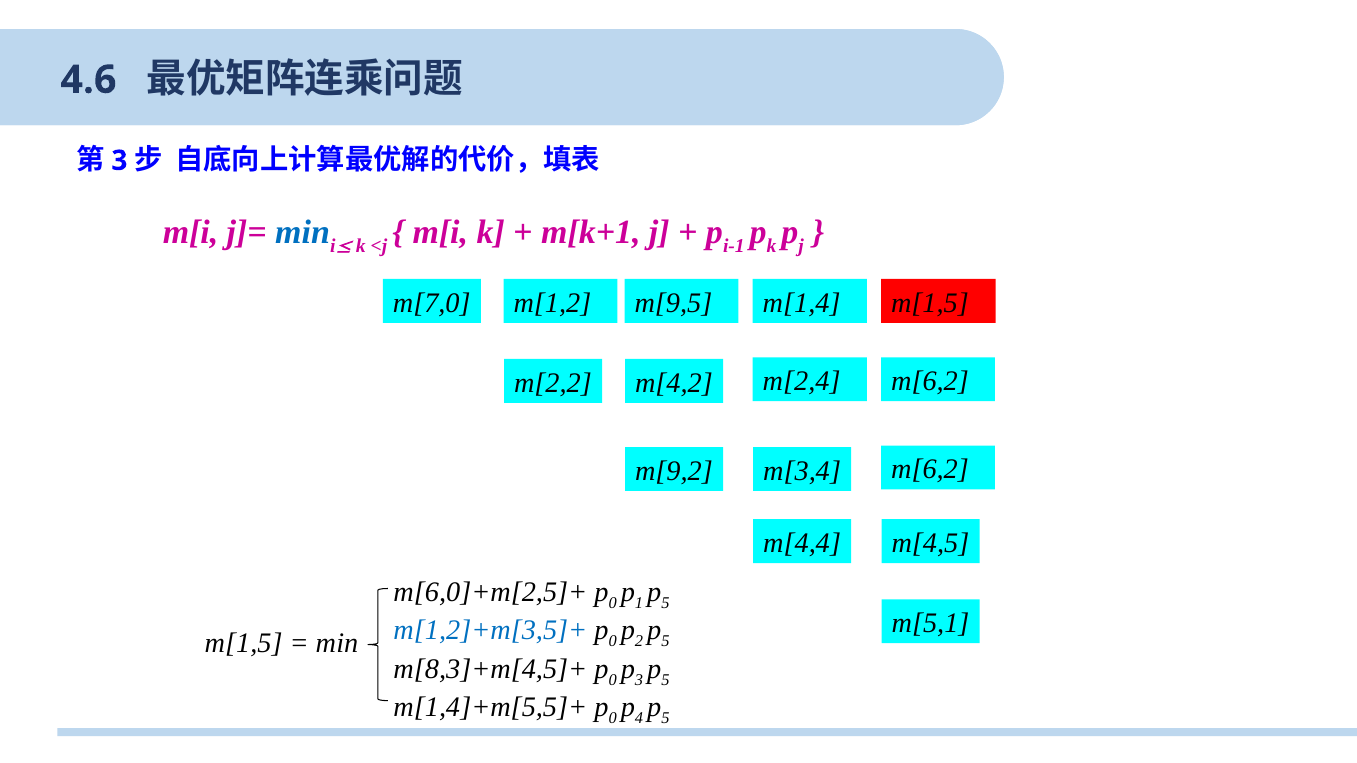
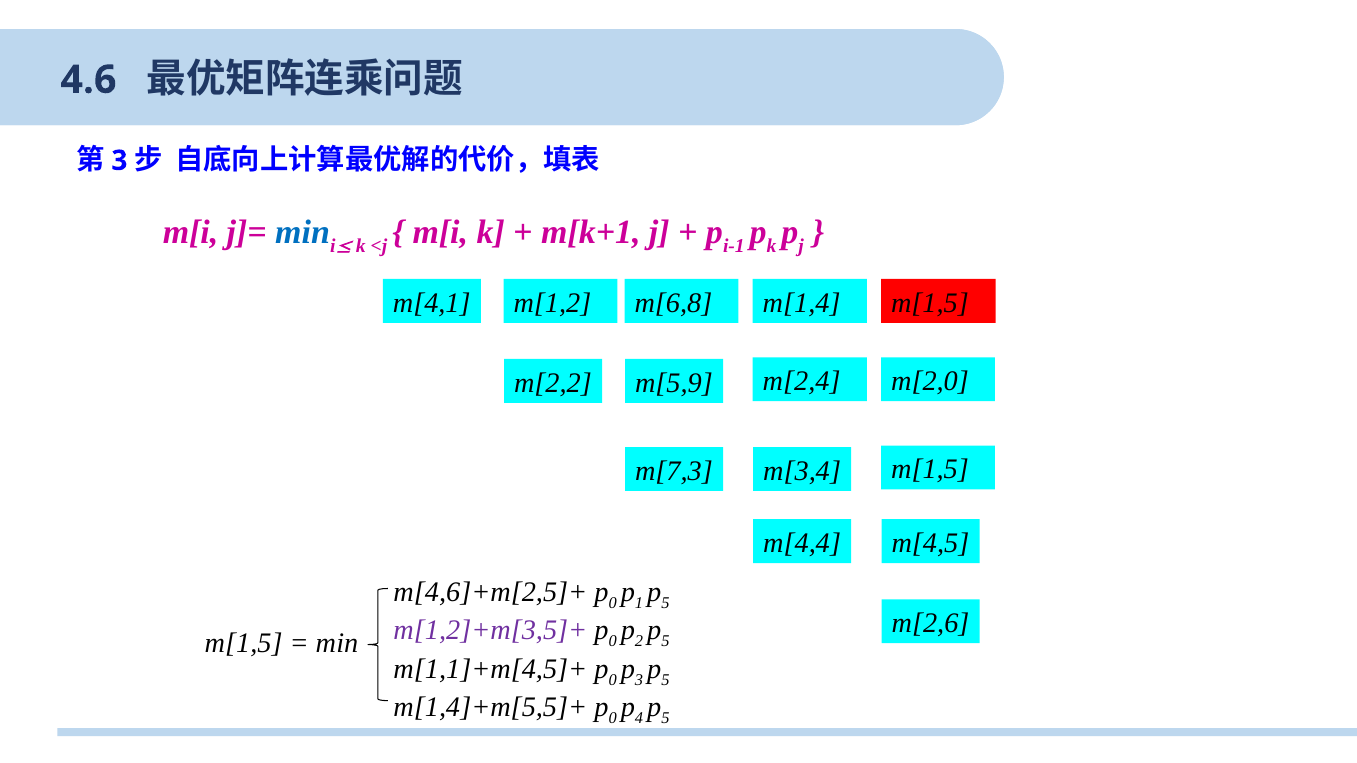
m[7,0: m[7,0 -> m[4,1
m[9,5: m[9,5 -> m[6,8
m[6,2 at (930, 381): m[6,2 -> m[2,0
m[4,2: m[4,2 -> m[5,9
m[6,2 at (930, 470): m[6,2 -> m[1,5
m[9,2: m[9,2 -> m[7,3
m[6,0]+m[2,5]+: m[6,0]+m[2,5]+ -> m[4,6]+m[2,5]+
m[5,1: m[5,1 -> m[2,6
m[1,2]+m[3,5]+ colour: blue -> purple
m[8,3]+m[4,5]+: m[8,3]+m[4,5]+ -> m[1,1]+m[4,5]+
